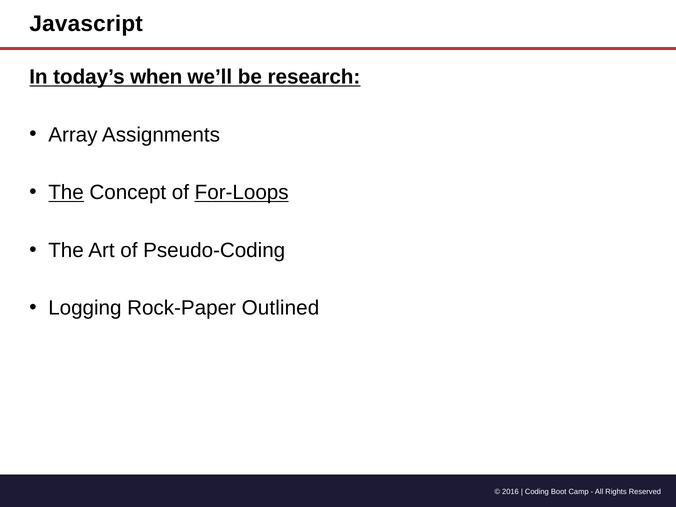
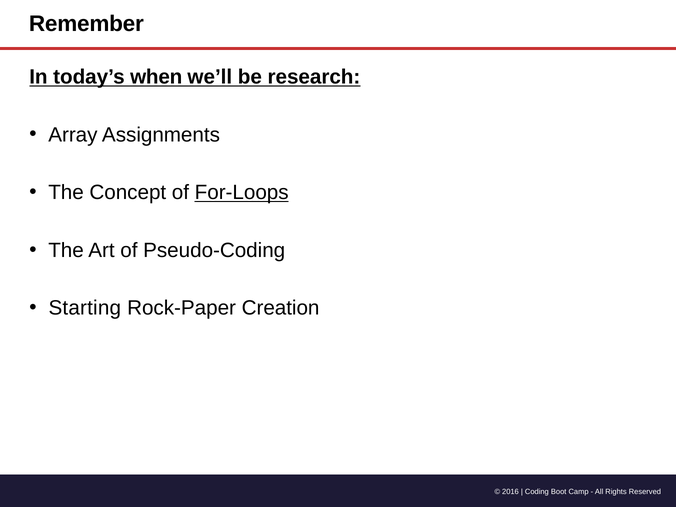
Javascript: Javascript -> Remember
The at (66, 193) underline: present -> none
Logging: Logging -> Starting
Outlined: Outlined -> Creation
